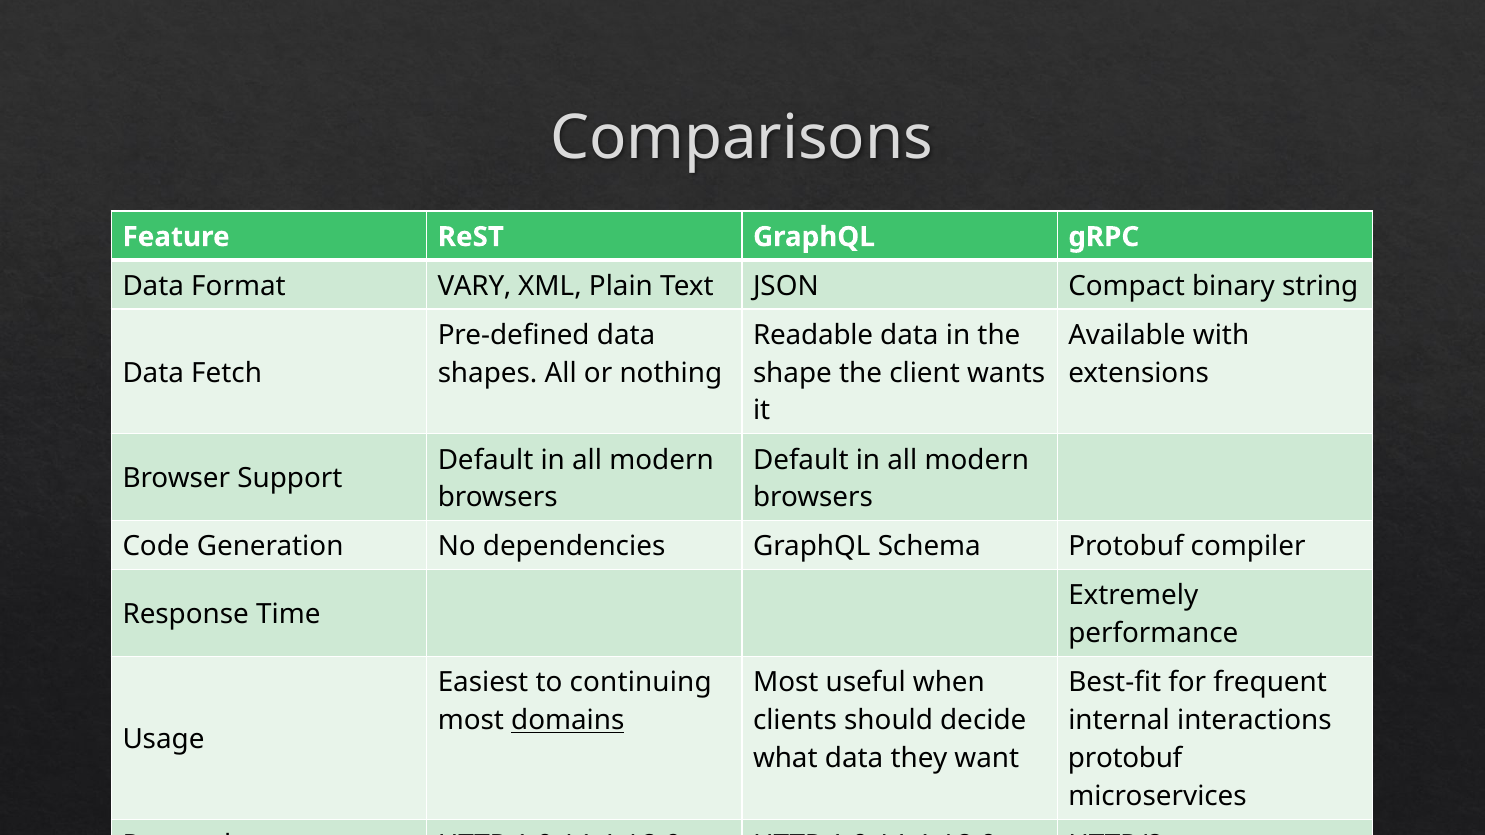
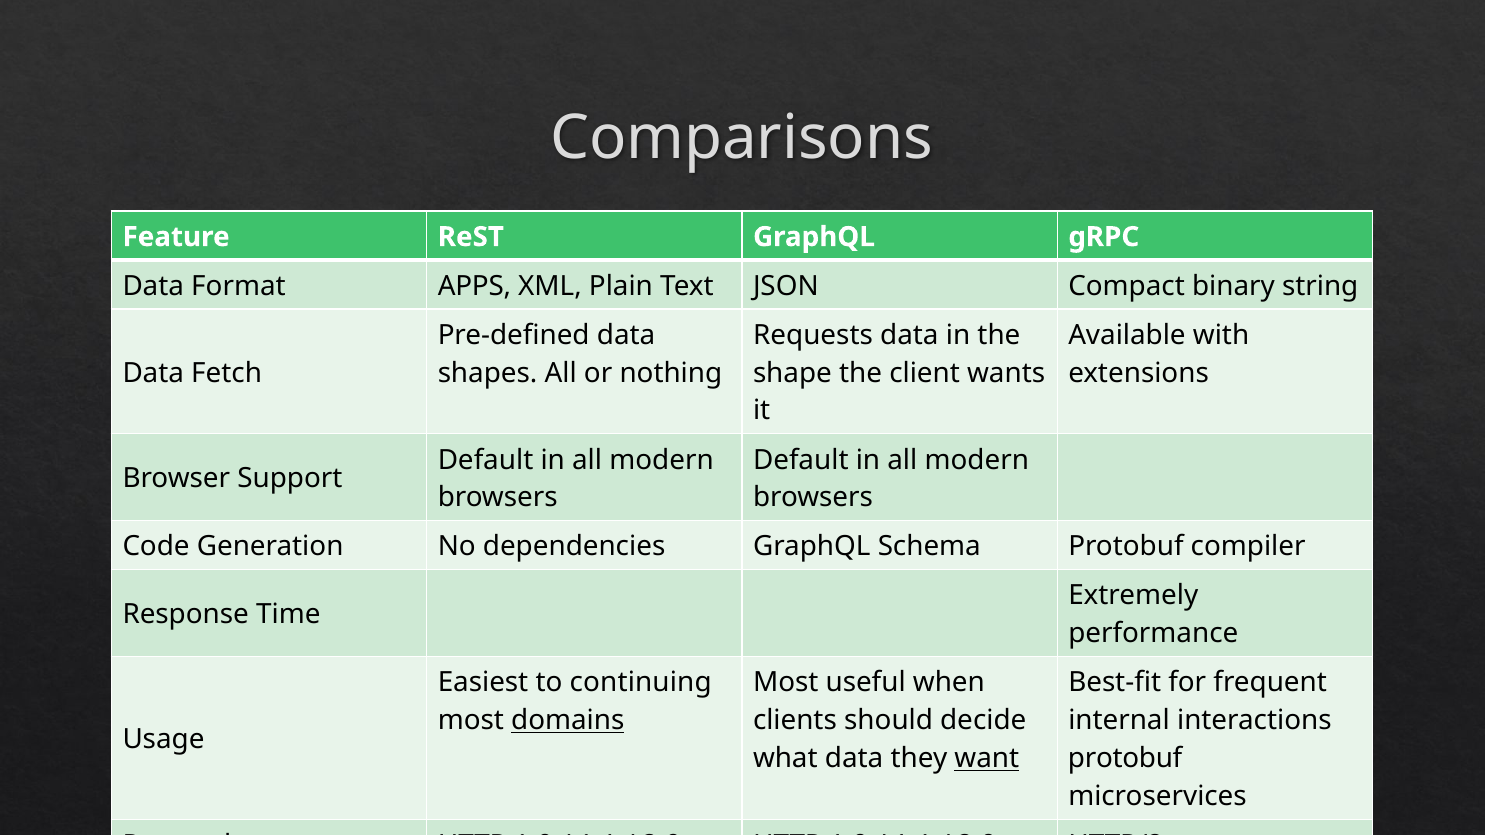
VARY: VARY -> APPS
Readable: Readable -> Requests
want underline: none -> present
